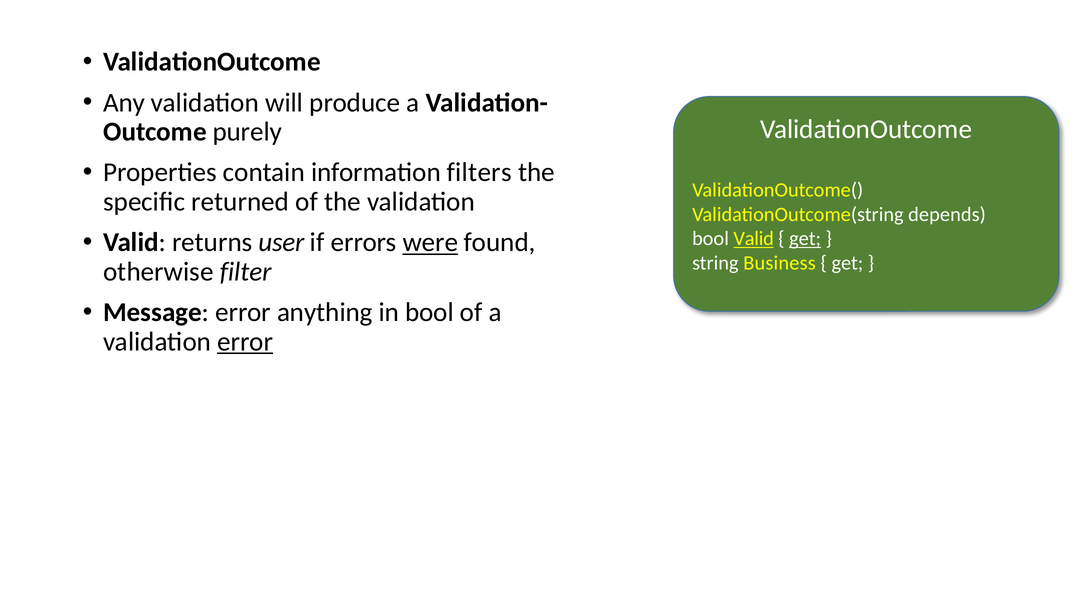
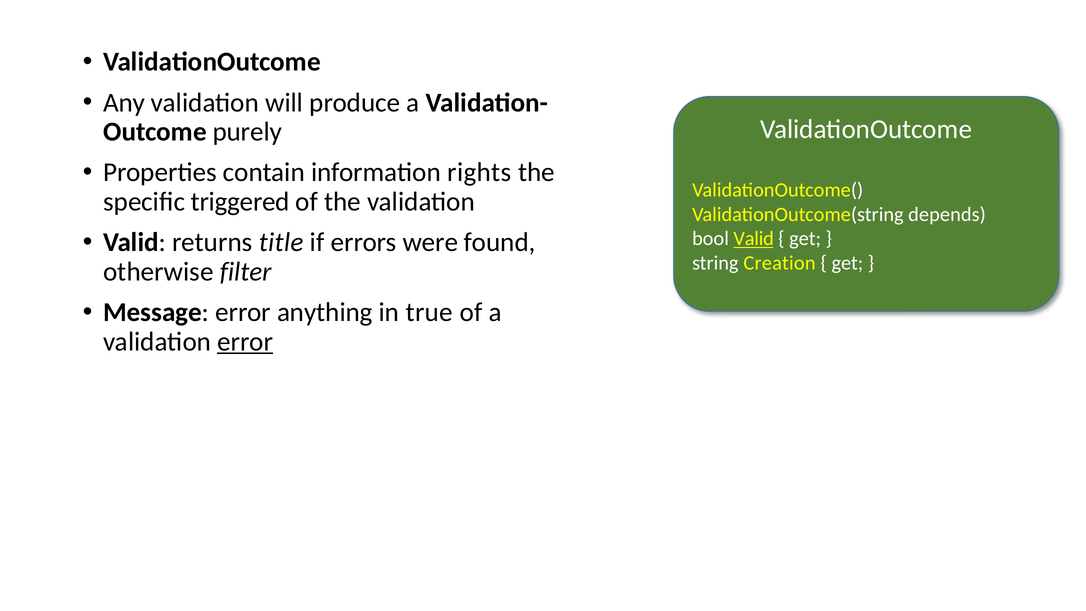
filters: filters -> rights
returned: returned -> triggered
user: user -> title
were underline: present -> none
get at (805, 239) underline: present -> none
Business: Business -> Creation
in bool: bool -> true
